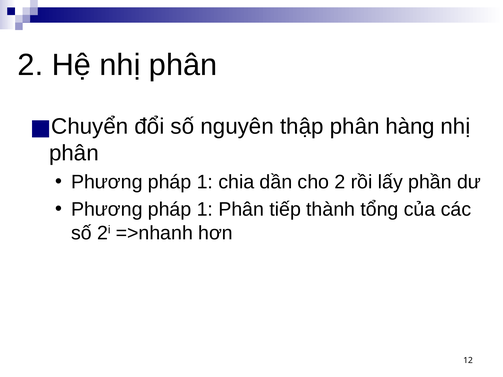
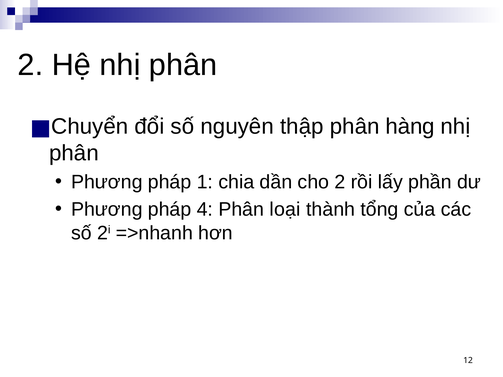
1 at (205, 210): 1 -> 4
tiếp: tiếp -> loại
